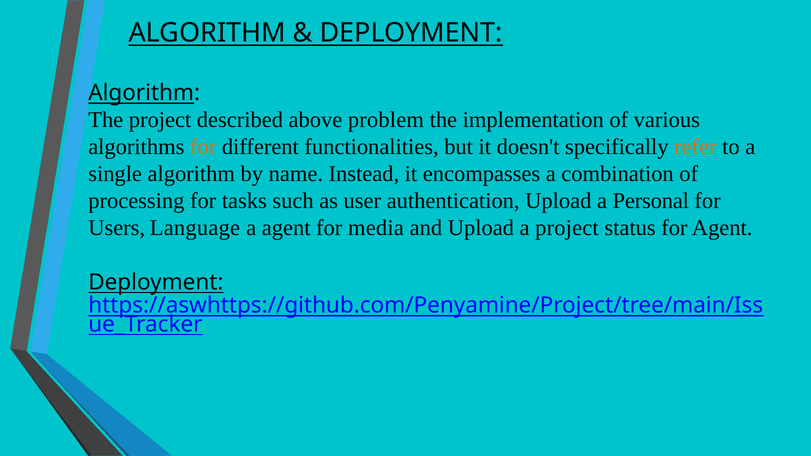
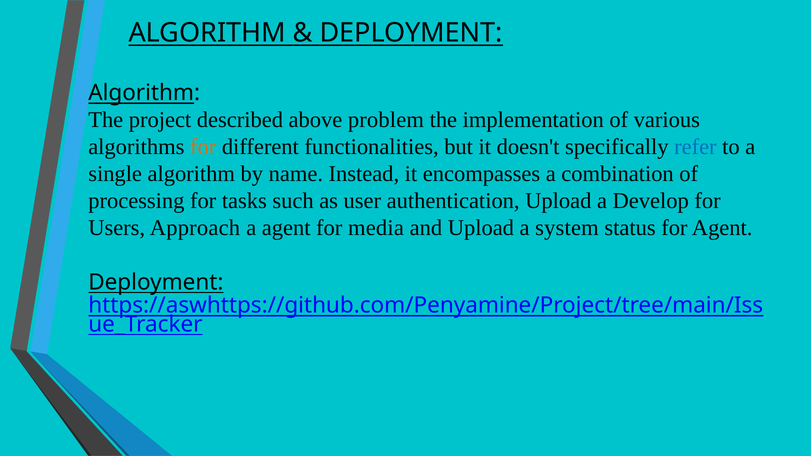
refer colour: orange -> blue
Personal: Personal -> Develop
Language: Language -> Approach
a project: project -> system
